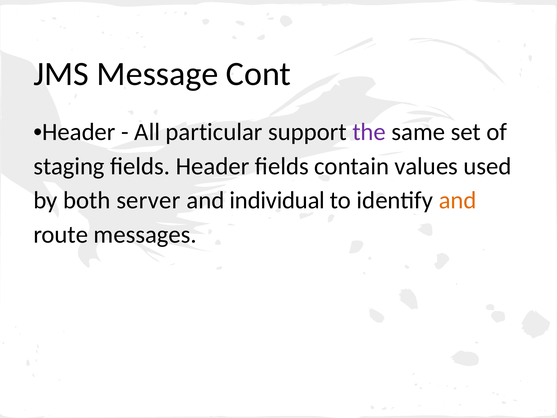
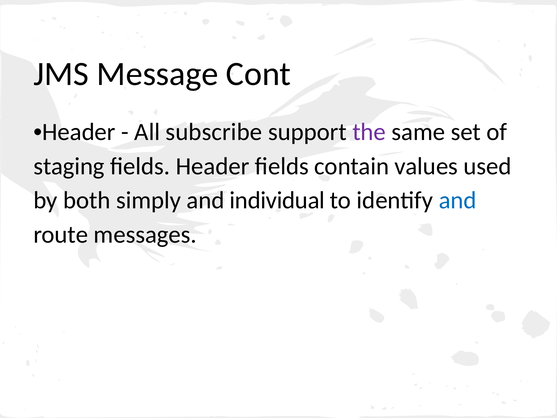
particular: particular -> subscribe
server: server -> simply
and at (458, 200) colour: orange -> blue
